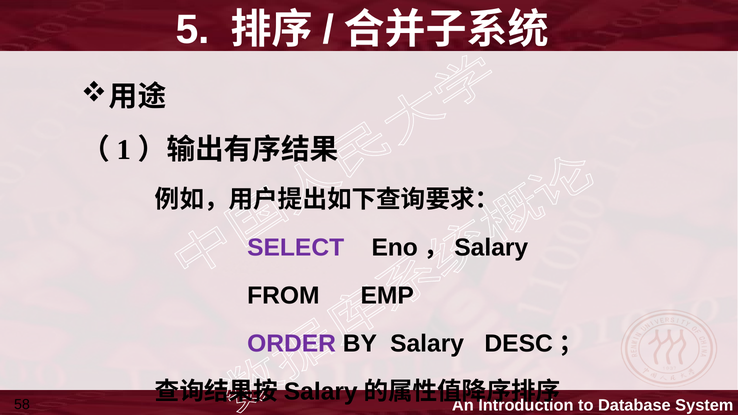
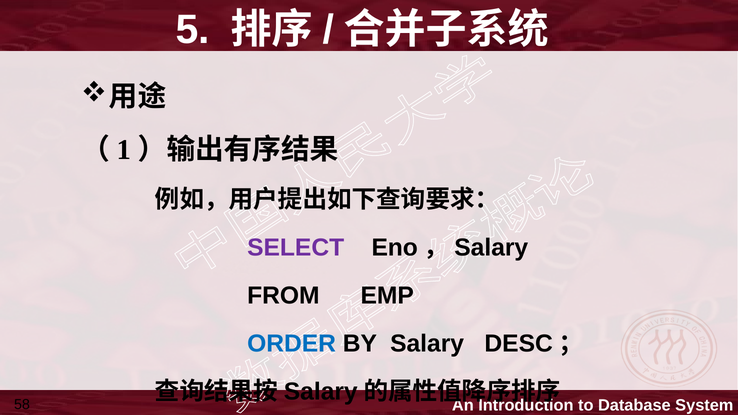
ORDER colour: purple -> blue
